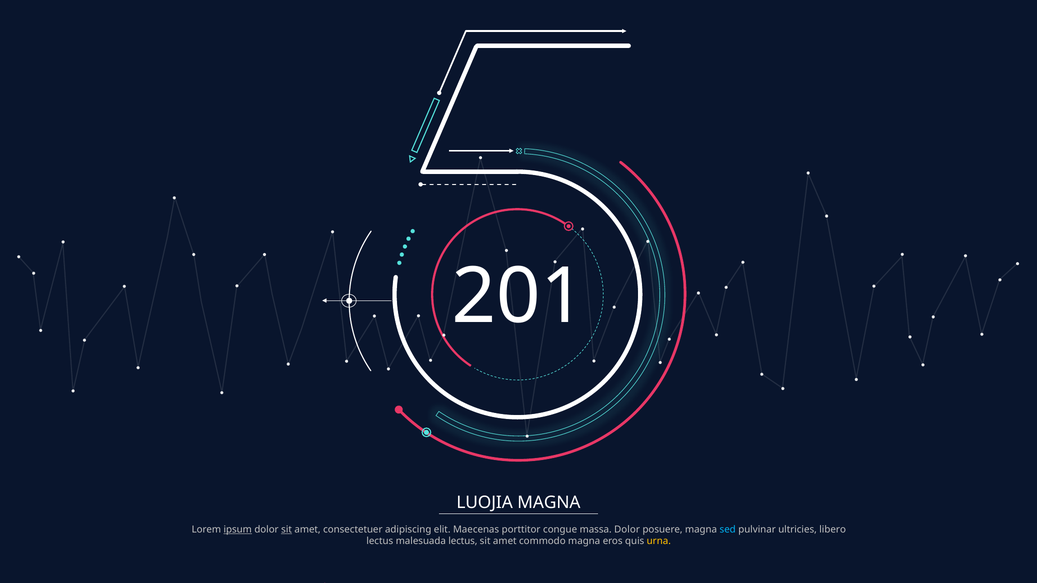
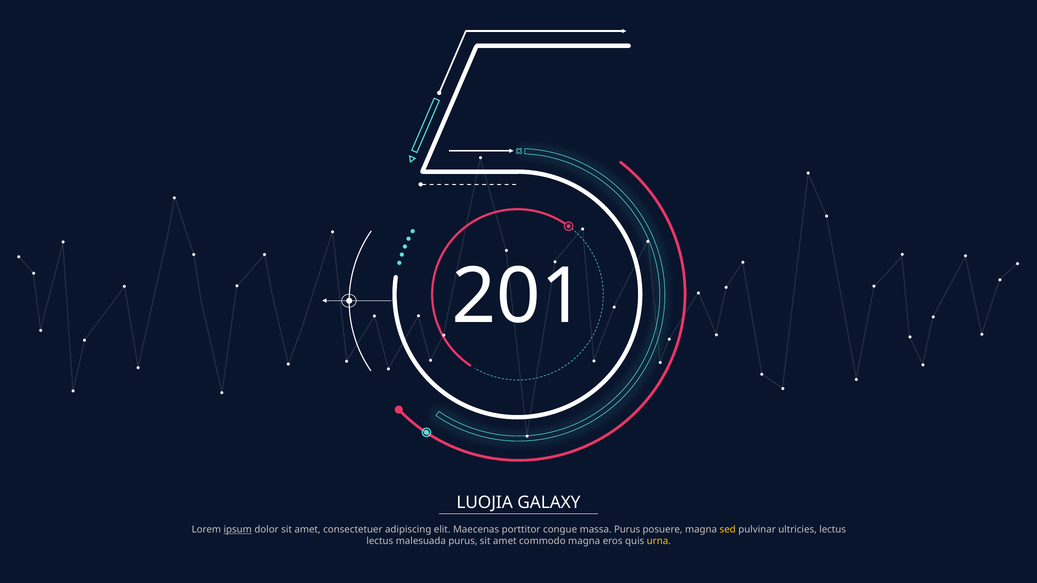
LUOJIA MAGNA: MAGNA -> GALAXY
sit at (287, 530) underline: present -> none
massa Dolor: Dolor -> Purus
sed colour: light blue -> yellow
ultricies libero: libero -> lectus
malesuada lectus: lectus -> purus
